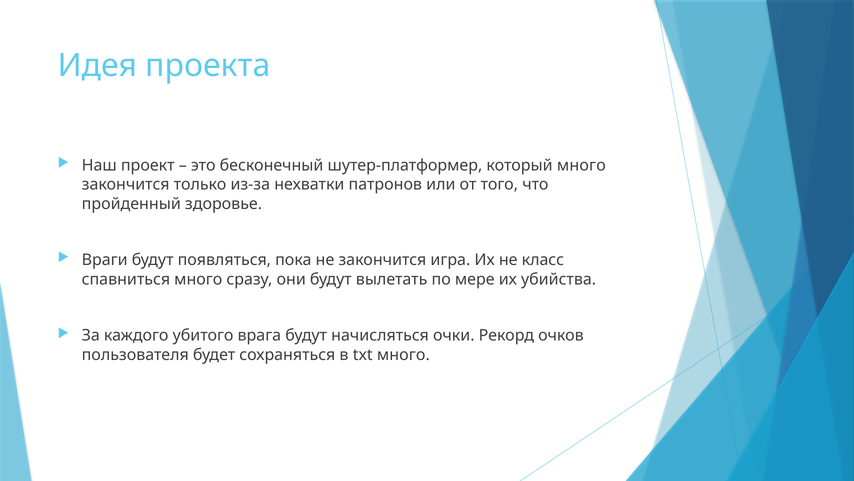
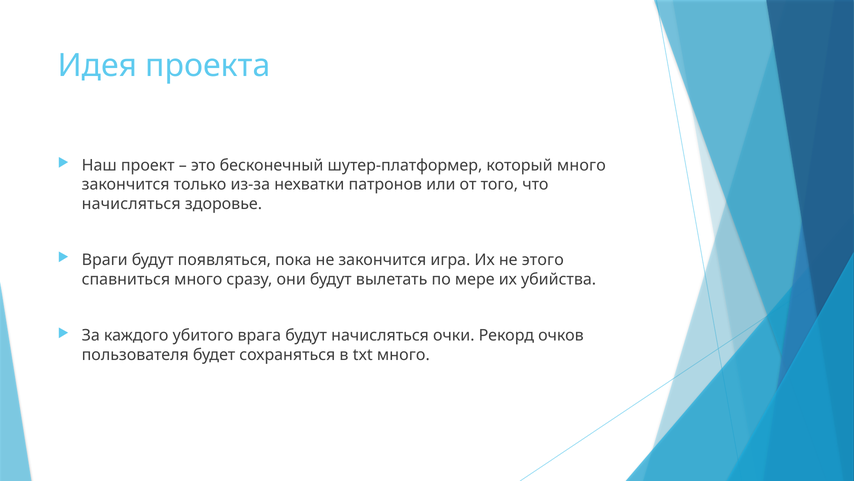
пройденный at (131, 203): пройденный -> начисляться
класс: класс -> этого
